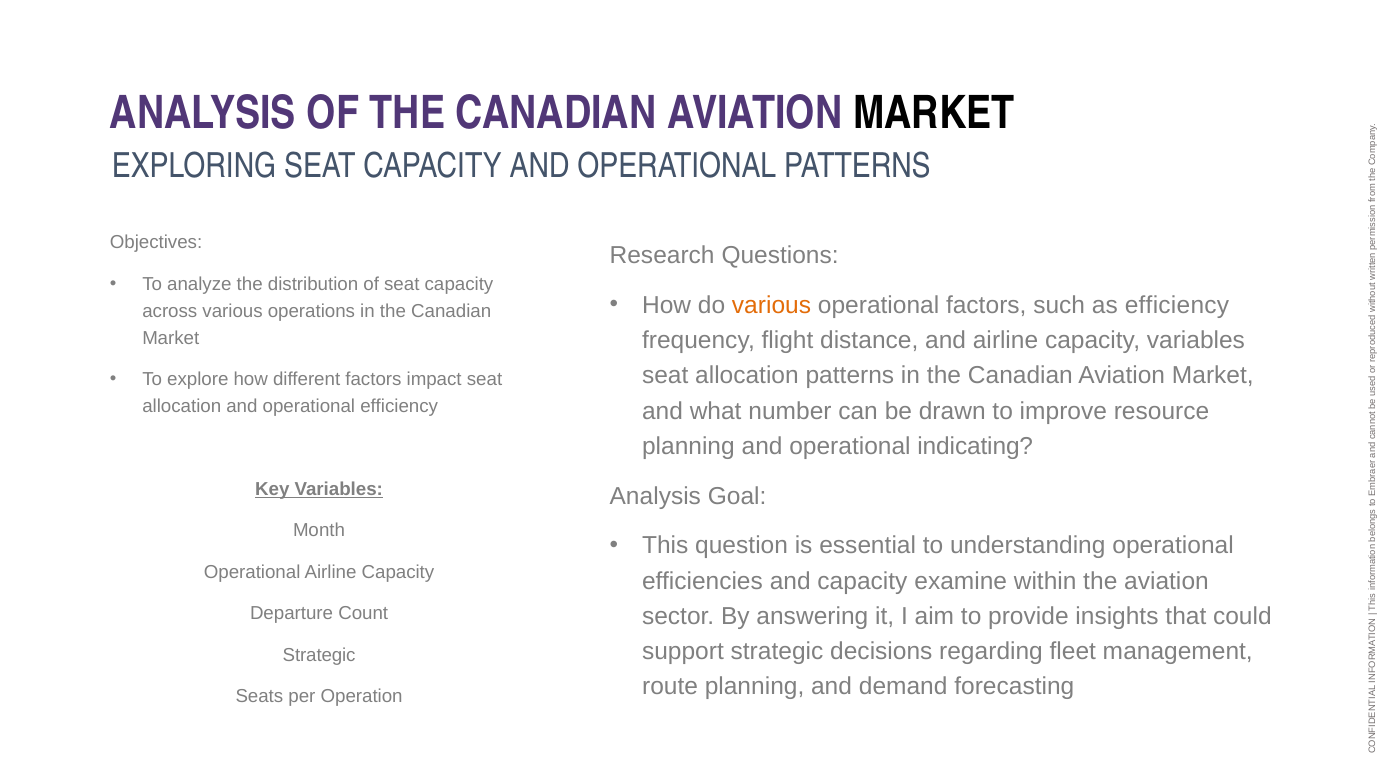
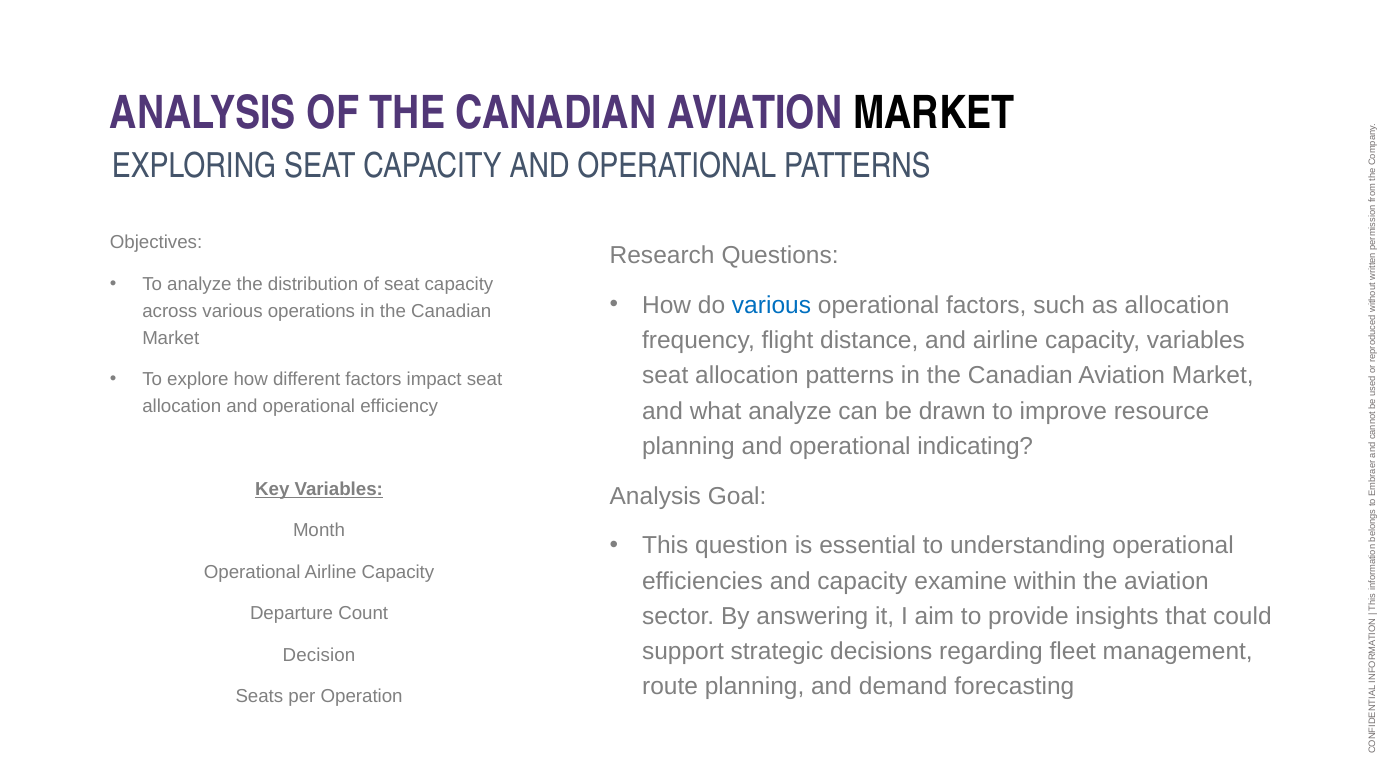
various at (772, 305) colour: orange -> blue
as efficiency: efficiency -> allocation
what number: number -> analyze
Strategic at (319, 655): Strategic -> Decision
